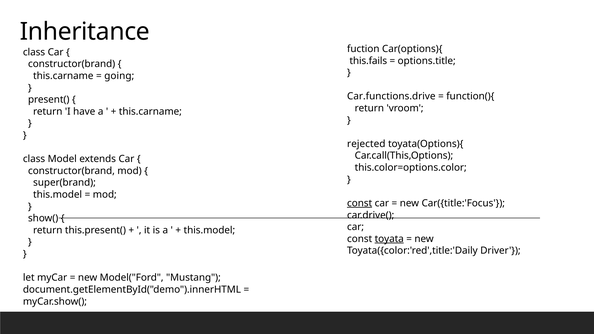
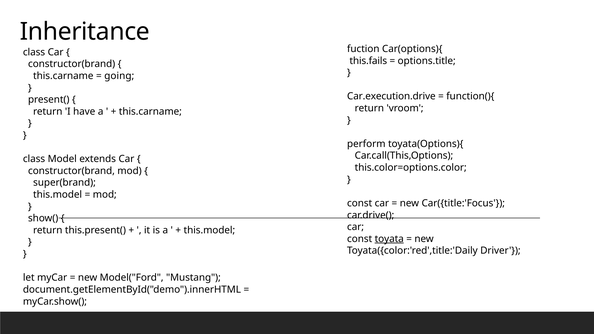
Car.functions.drive: Car.functions.drive -> Car.execution.drive
rejected: rejected -> perform
const at (360, 203) underline: present -> none
